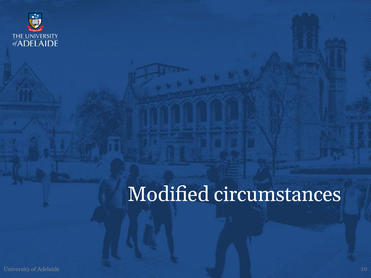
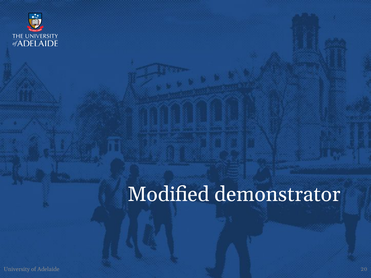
circumstances: circumstances -> demonstrator
